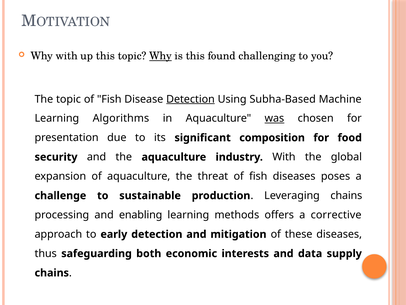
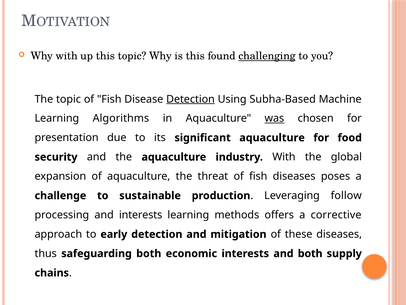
Why at (160, 56) underline: present -> none
challenging underline: none -> present
significant composition: composition -> aquaculture
Leveraging chains: chains -> follow
and enabling: enabling -> interests
and data: data -> both
